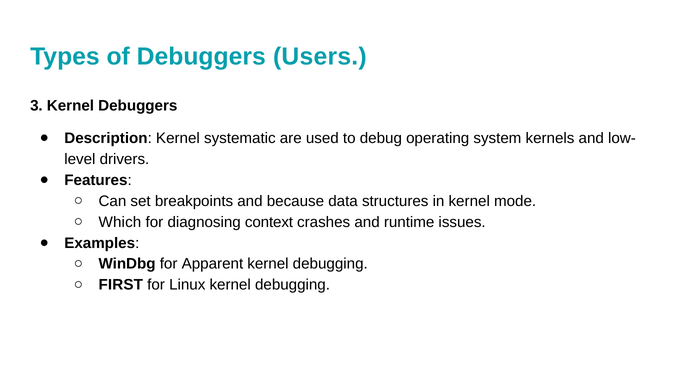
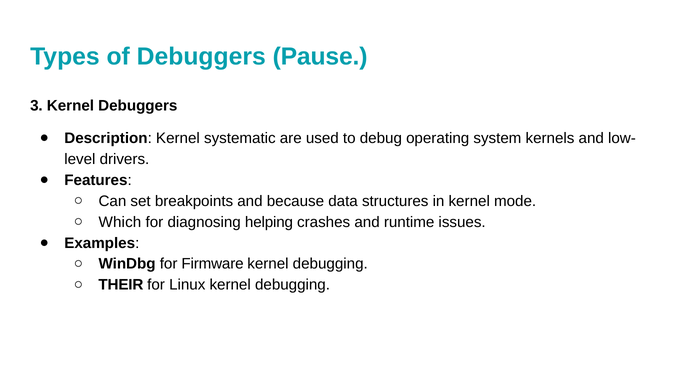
Users: Users -> Pause
context: context -> helping
Apparent: Apparent -> Firmware
FIRST: FIRST -> THEIR
